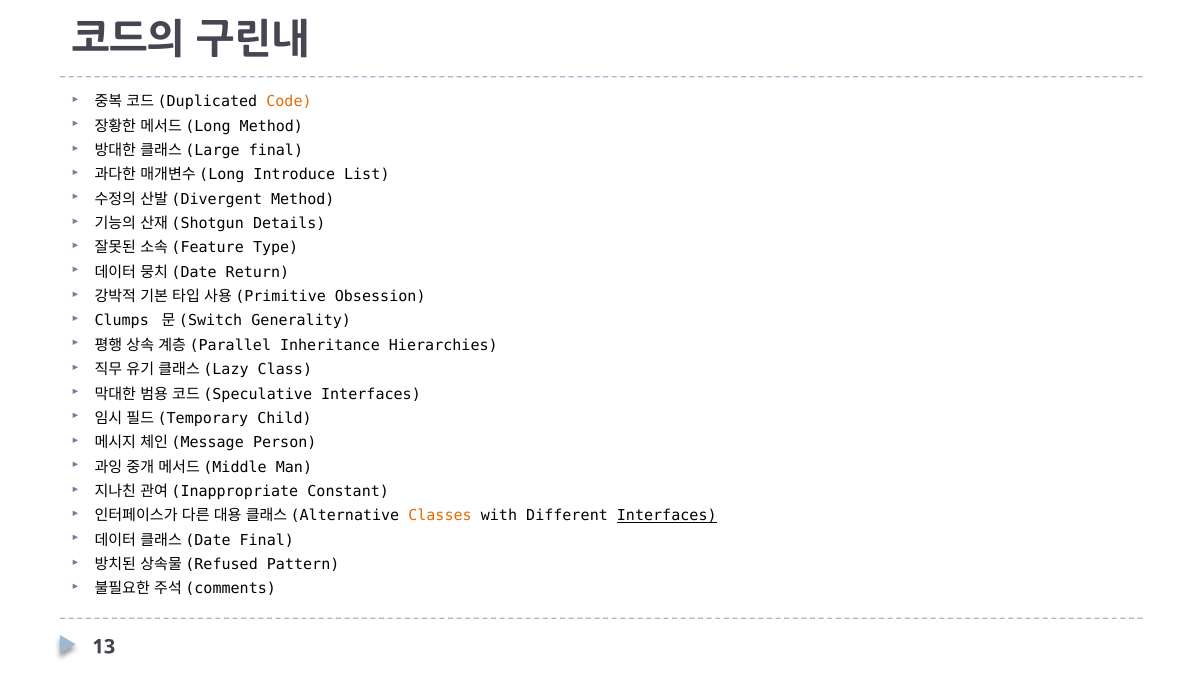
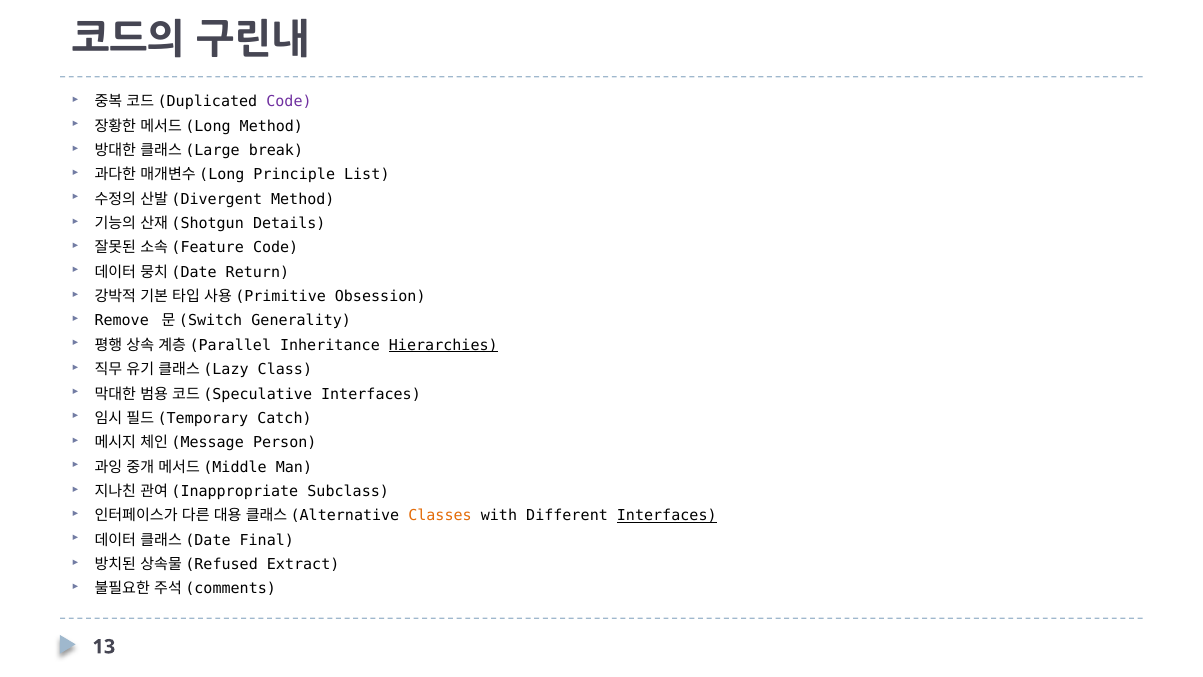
Code at (289, 102) colour: orange -> purple
final at (276, 150): final -> break
Introduce: Introduce -> Principle
Type at (276, 248): Type -> Code
Clumps: Clumps -> Remove
Hierarchies underline: none -> present
Child: Child -> Catch
Constant: Constant -> Subclass
Pattern: Pattern -> Extract
